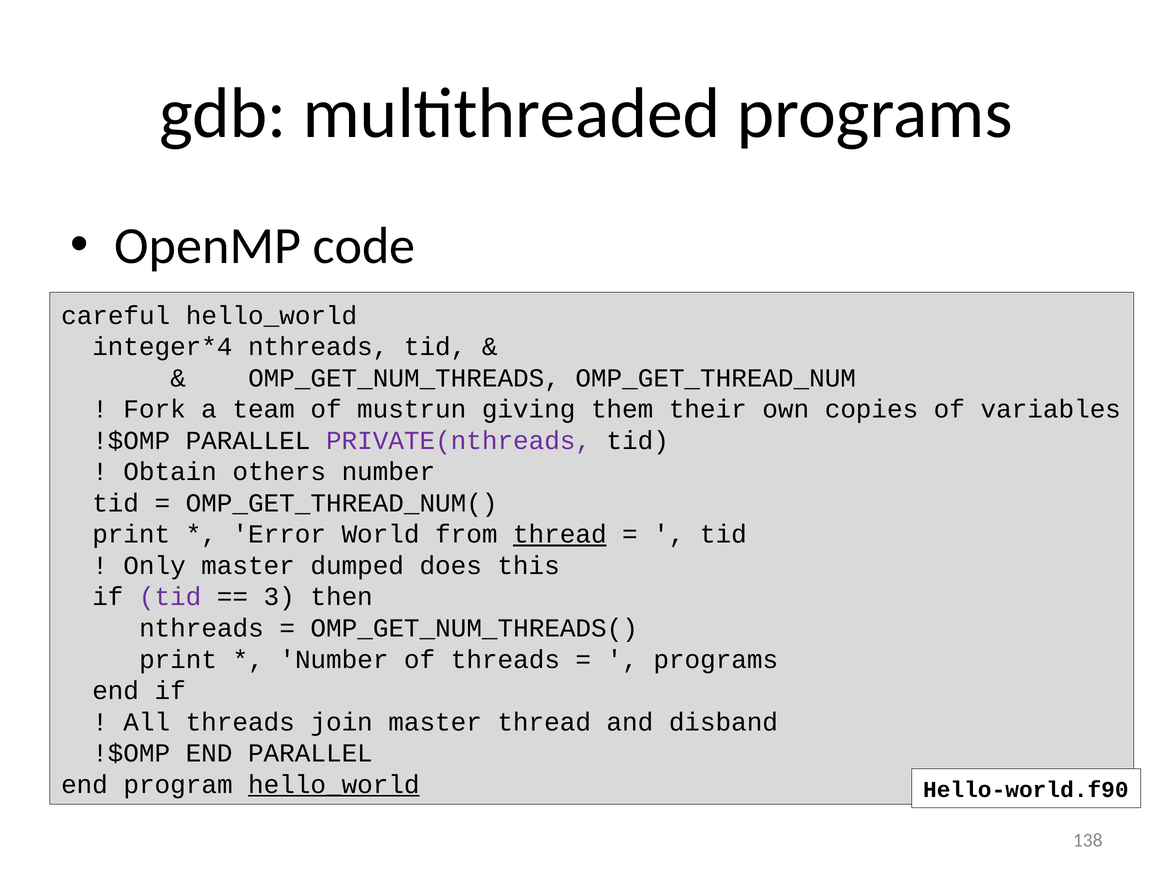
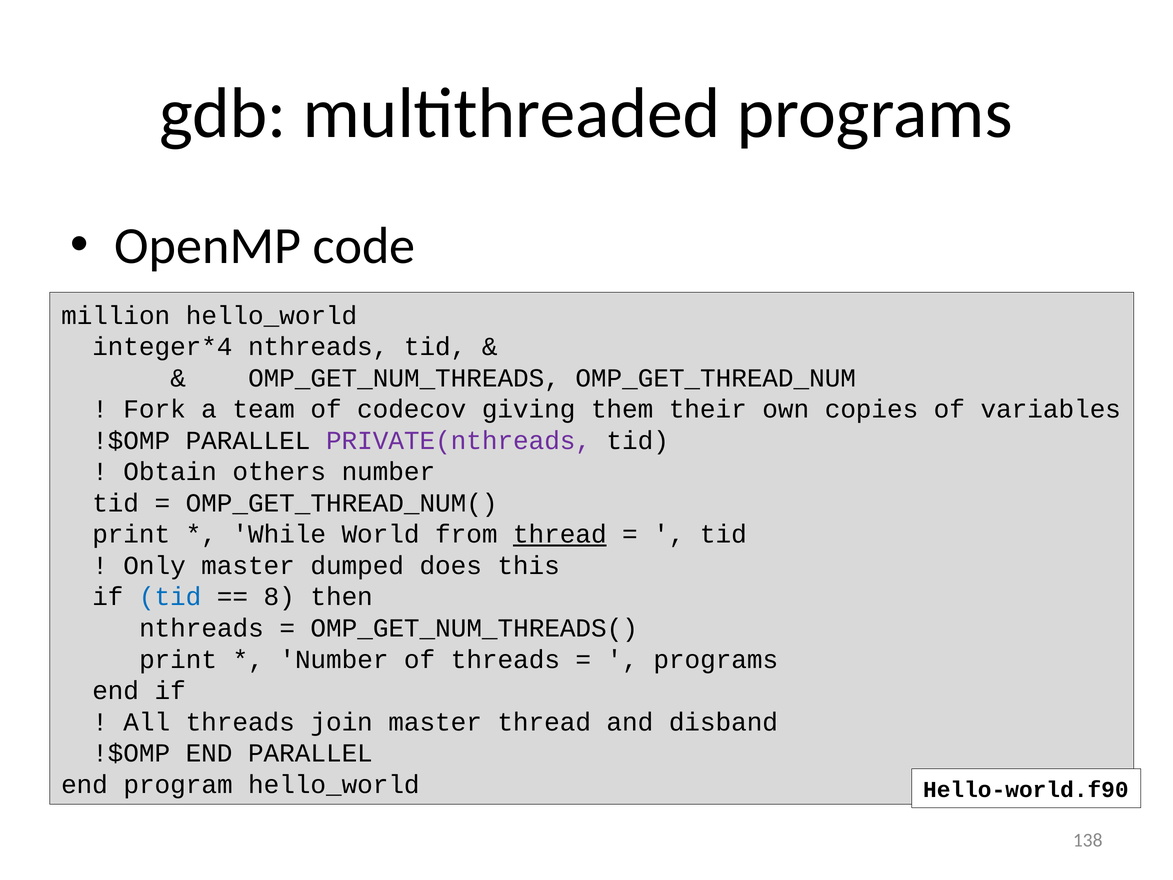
careful: careful -> million
mustrun: mustrun -> codecov
Error: Error -> While
tid at (170, 597) colour: purple -> blue
3: 3 -> 8
hello_world at (334, 784) underline: present -> none
